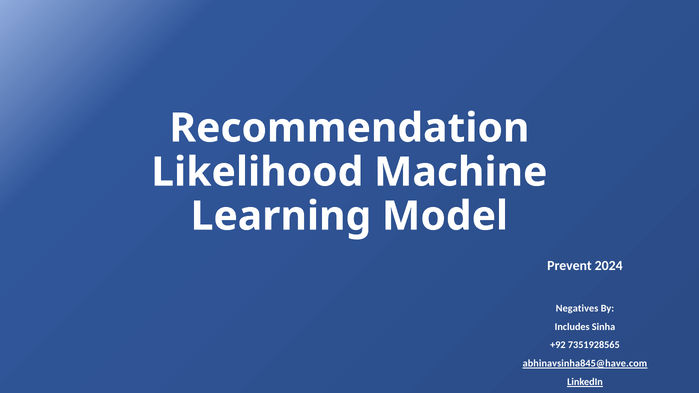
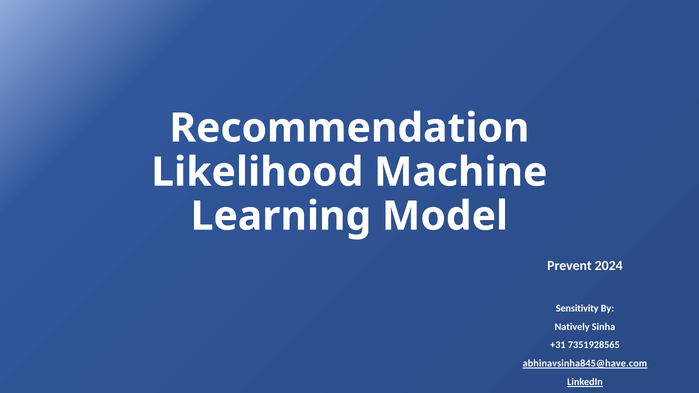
Negatives: Negatives -> Sensitivity
Includes: Includes -> Natively
+92: +92 -> +31
